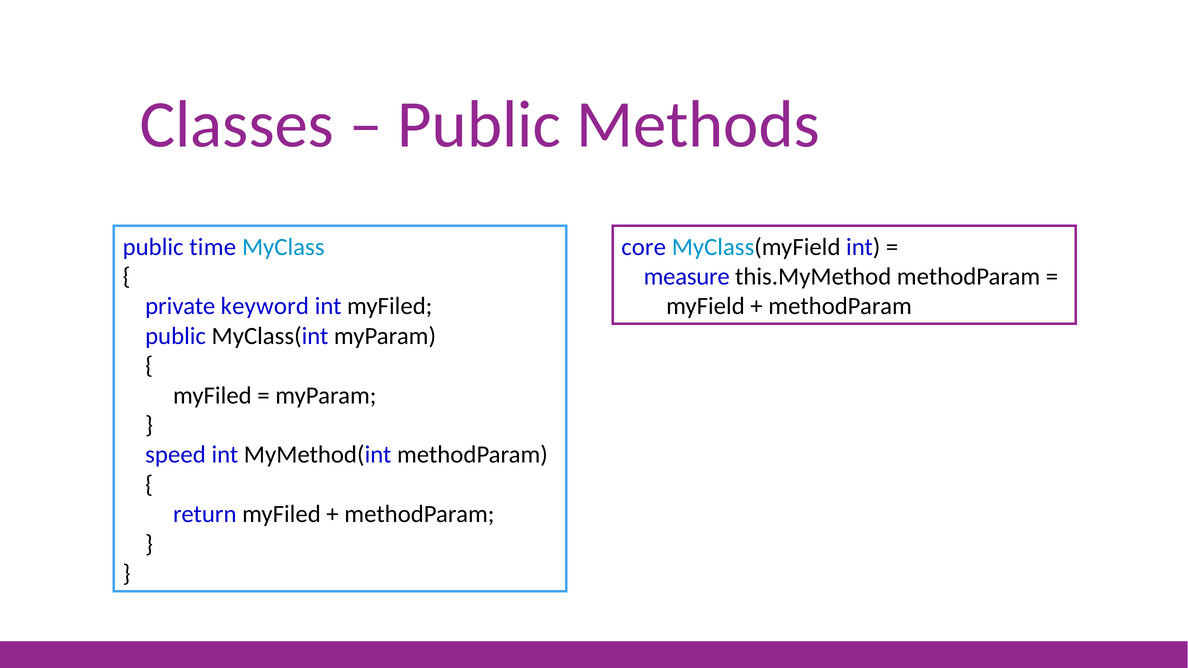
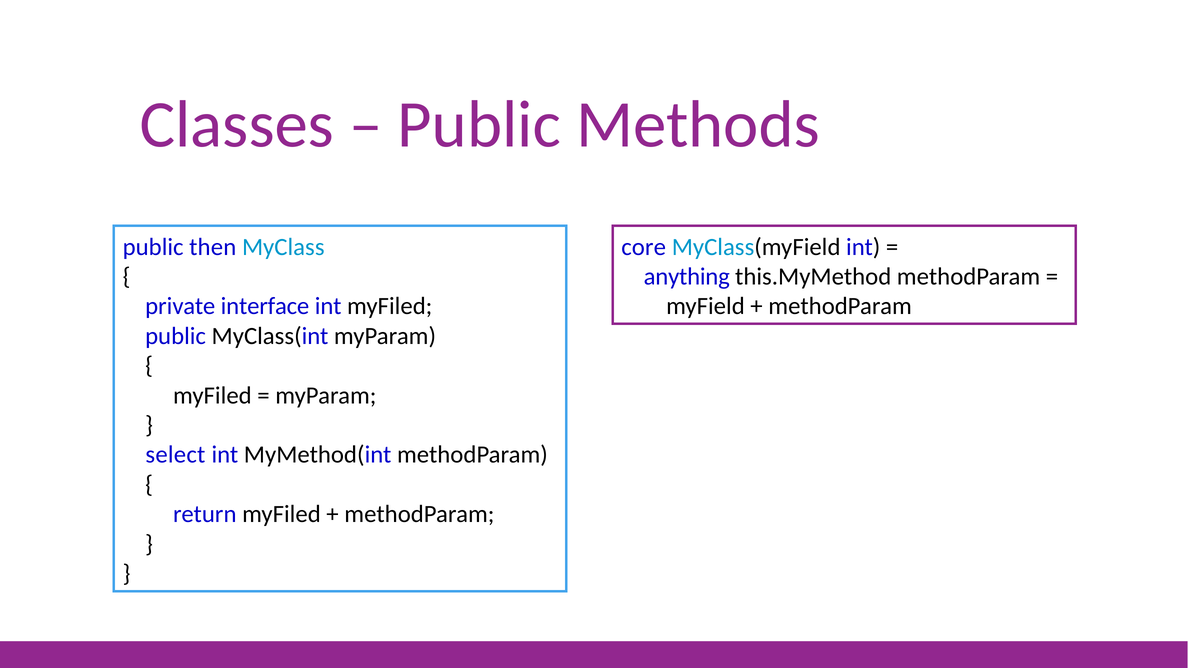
time: time -> then
measure: measure -> anything
keyword: keyword -> interface
speed: speed -> select
